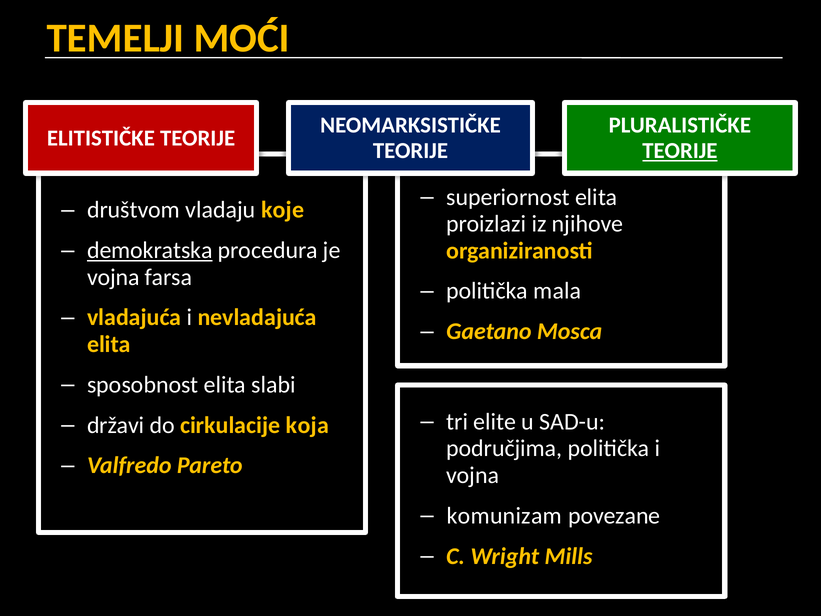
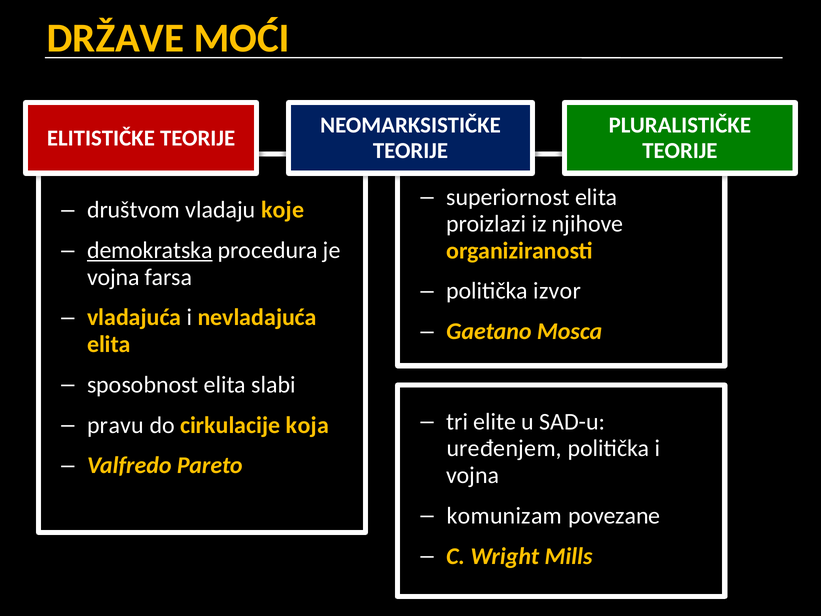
TEMELJI: TEMELJI -> DRŽAVE
TEORIJE at (680, 151) underline: present -> none
mala: mala -> izvor
državi: državi -> pravu
područjima: područjima -> uređenjem
